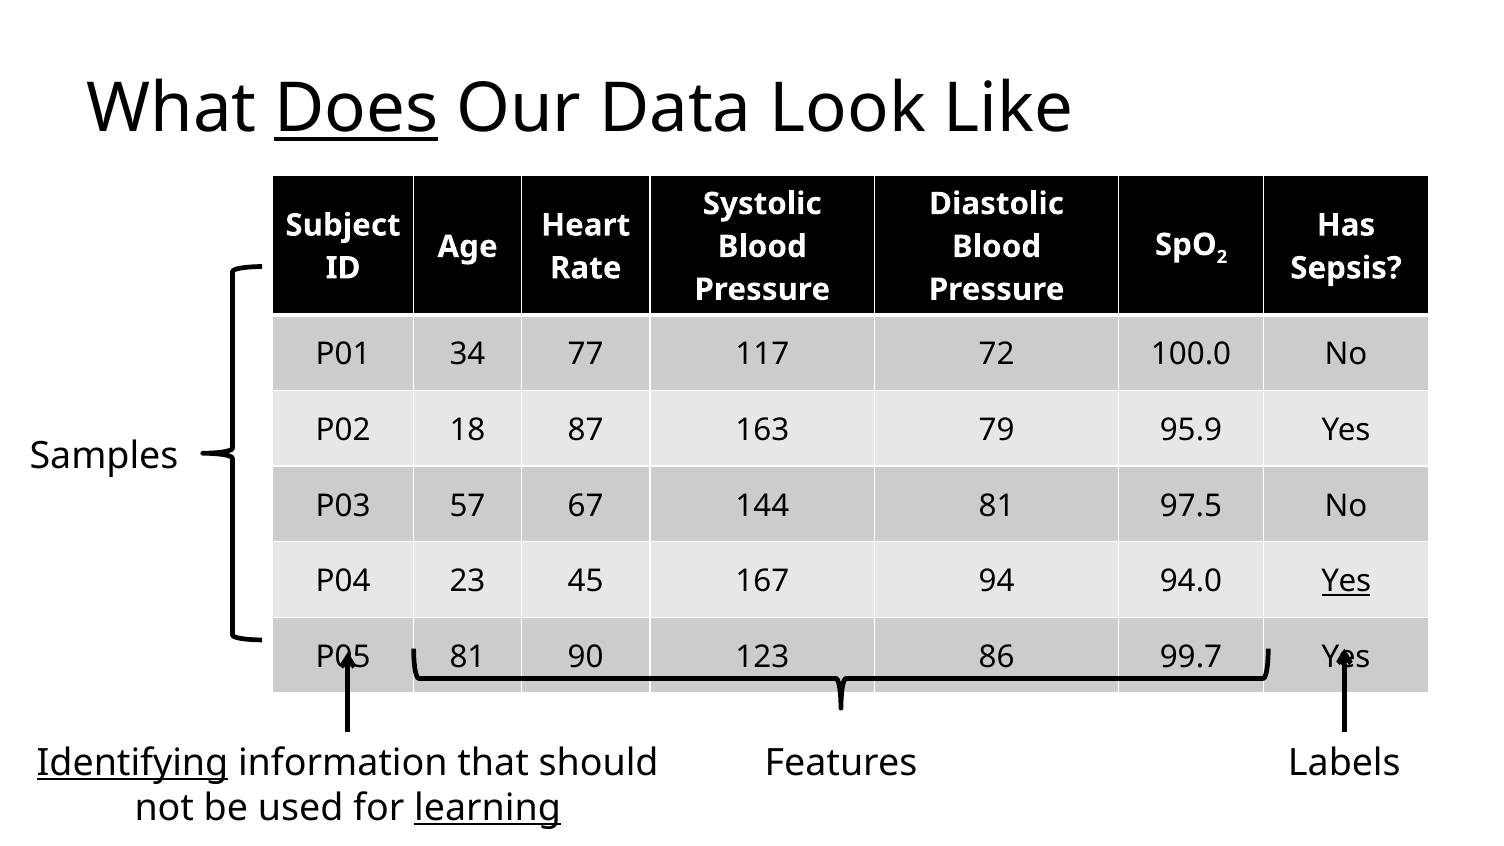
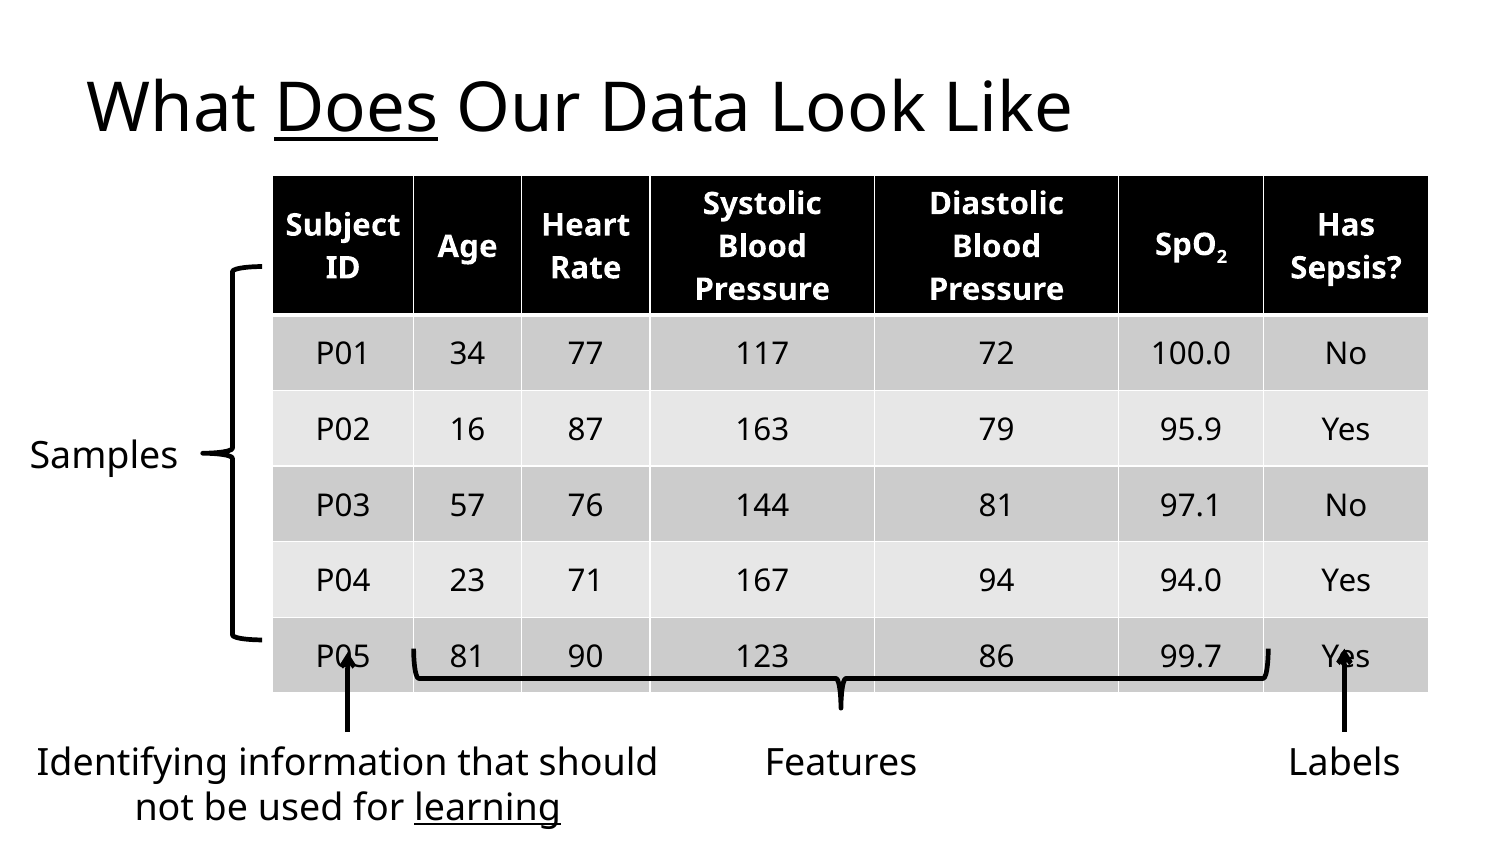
18: 18 -> 16
67: 67 -> 76
97.5: 97.5 -> 97.1
45: 45 -> 71
Yes at (1346, 581) underline: present -> none
Identifying underline: present -> none
